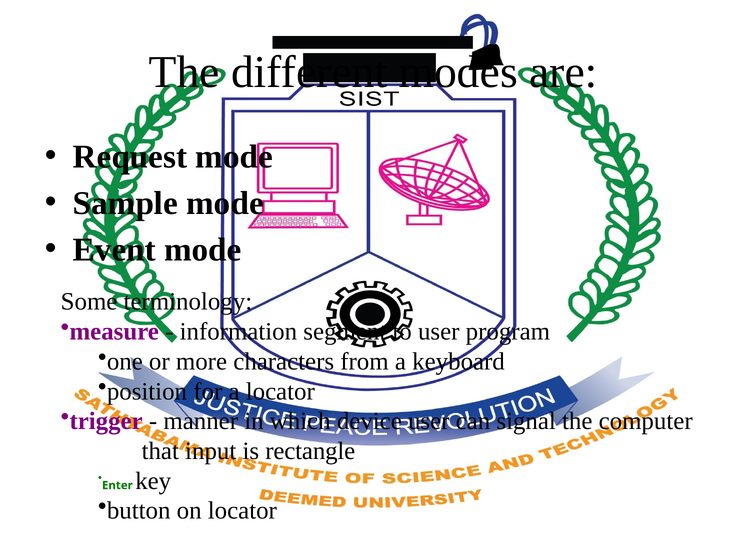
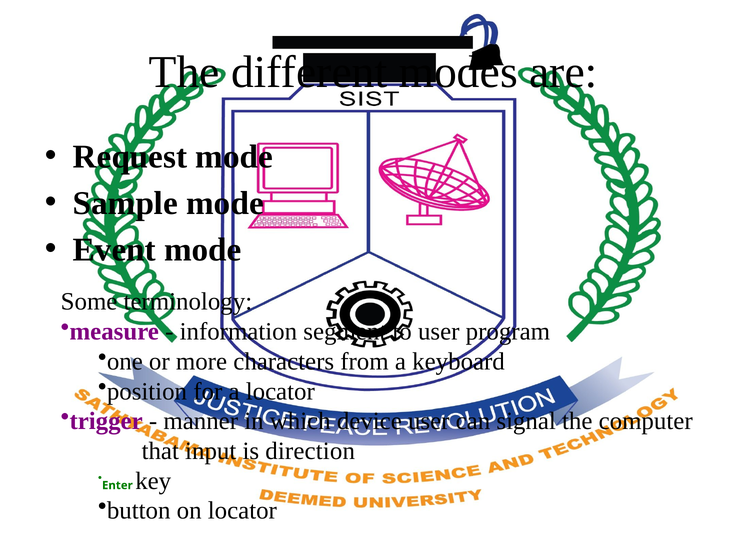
rectangle: rectangle -> direction
